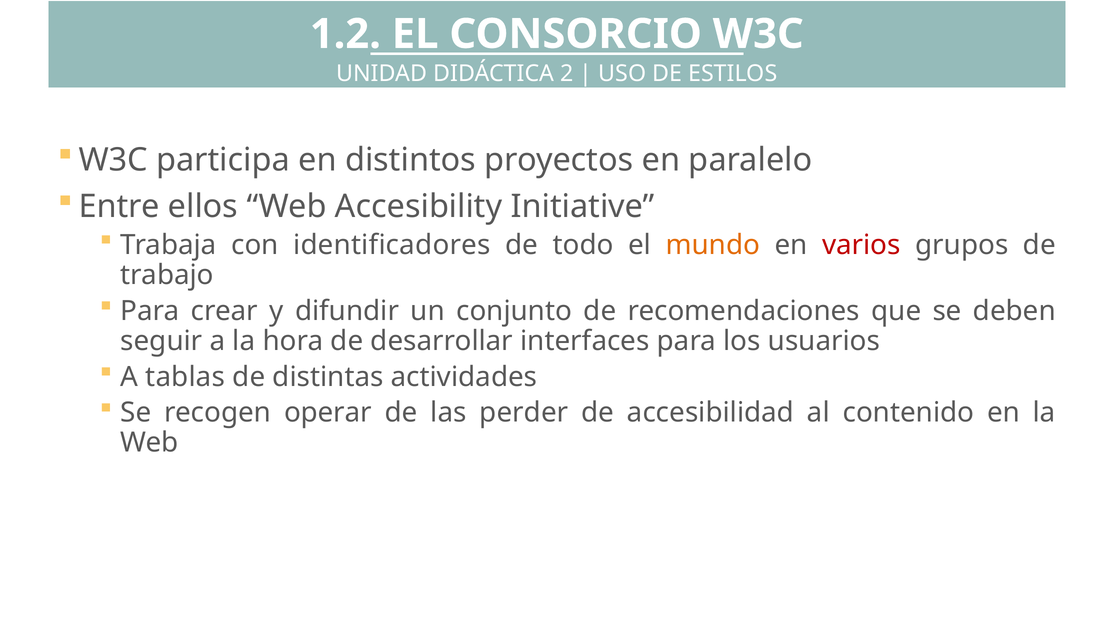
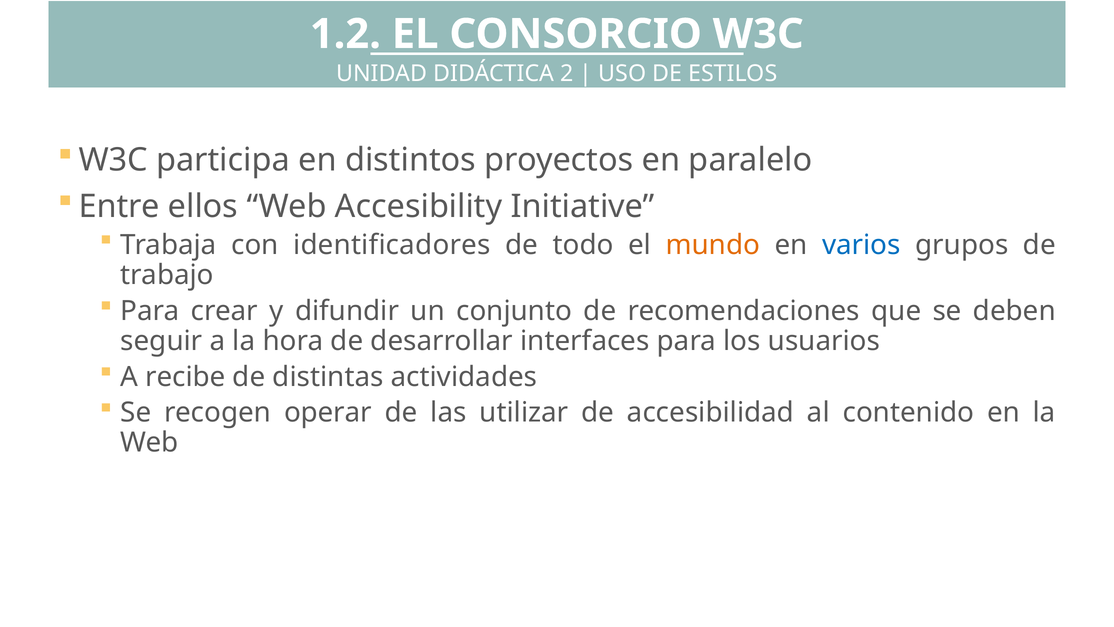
varios colour: red -> blue
tablas: tablas -> recibe
perder: perder -> utilizar
